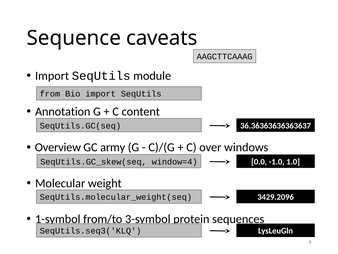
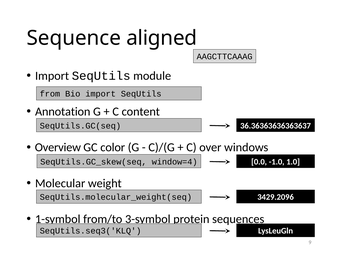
caveats: caveats -> aligned
army: army -> color
